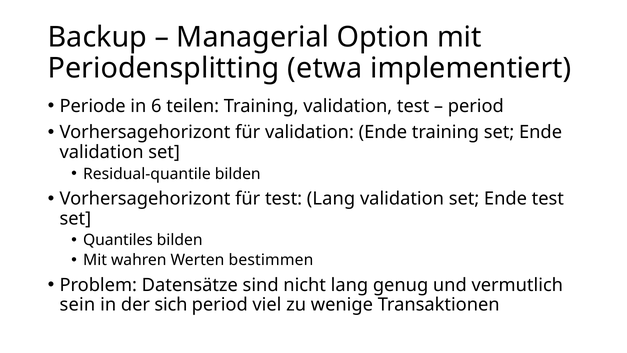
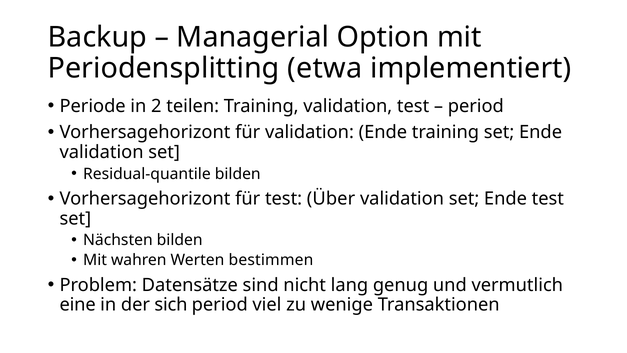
6: 6 -> 2
test Lang: Lang -> Über
Quantiles: Quantiles -> Nächsten
sein: sein -> eine
